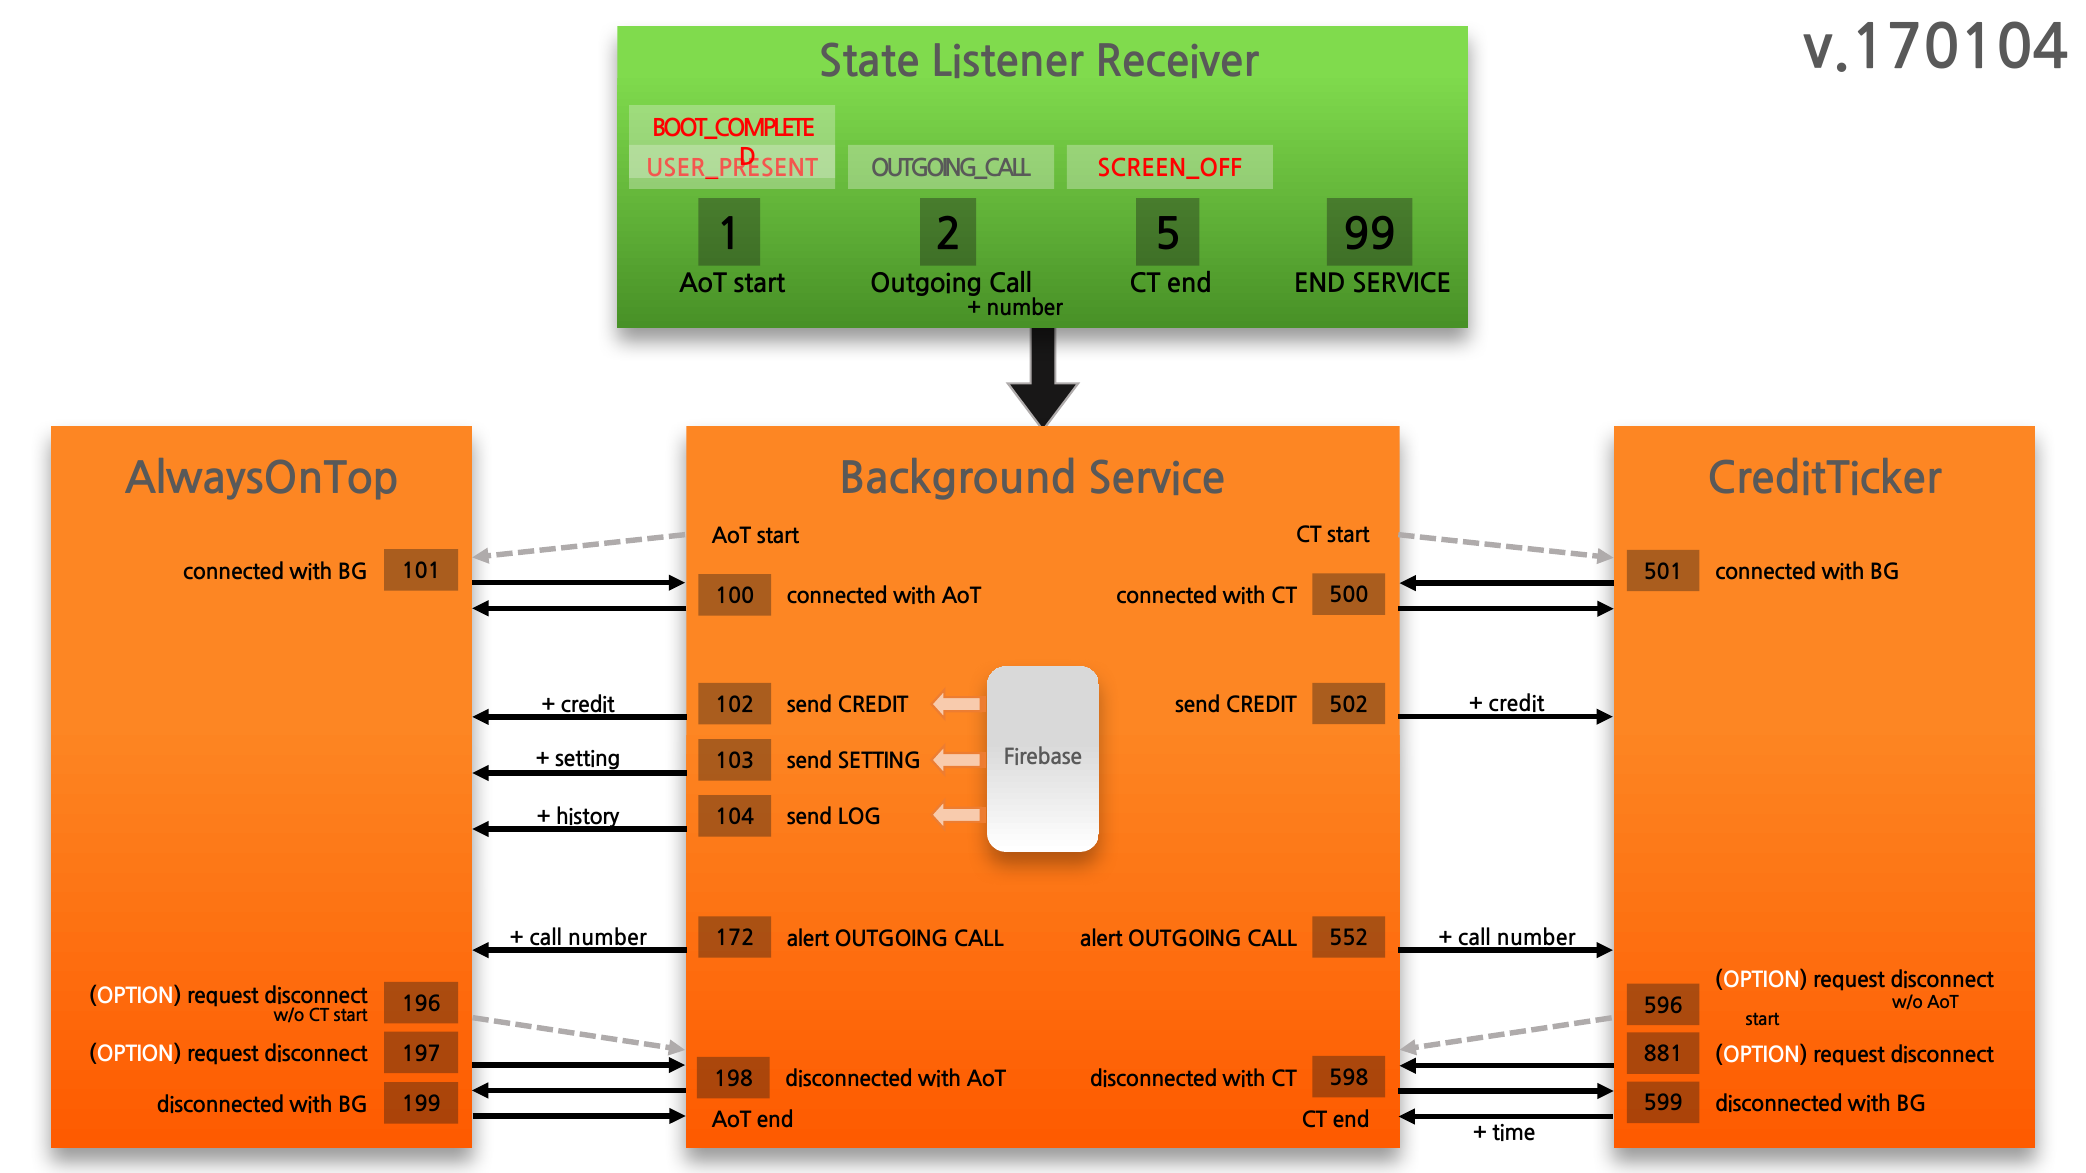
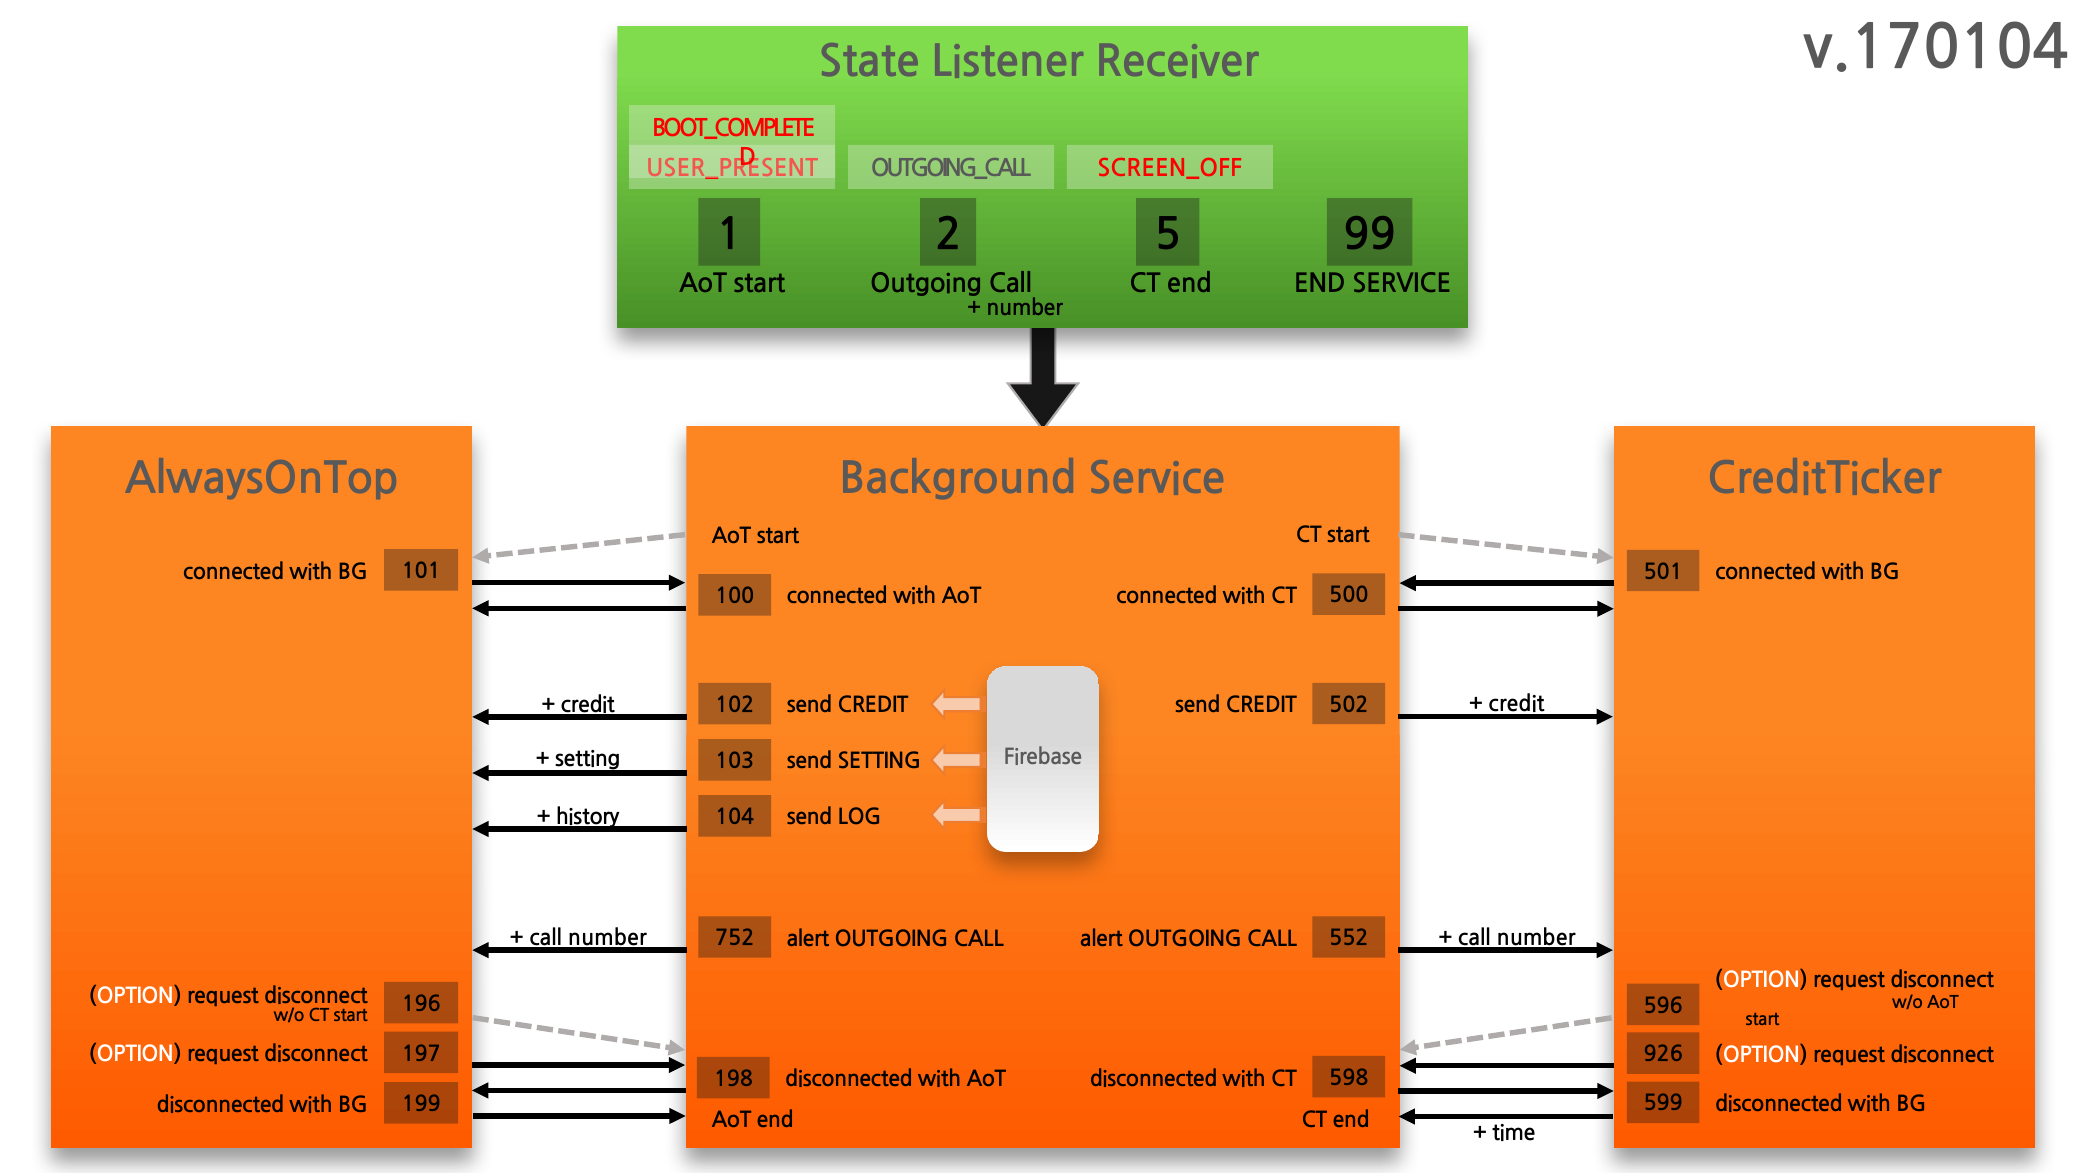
172: 172 -> 752
881: 881 -> 926
